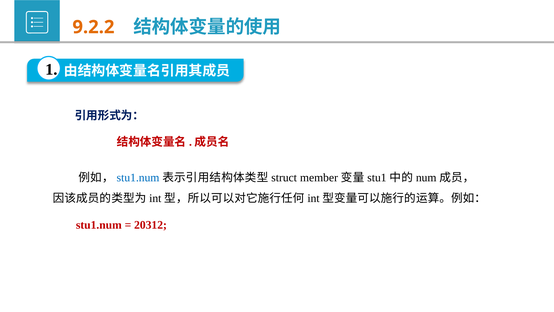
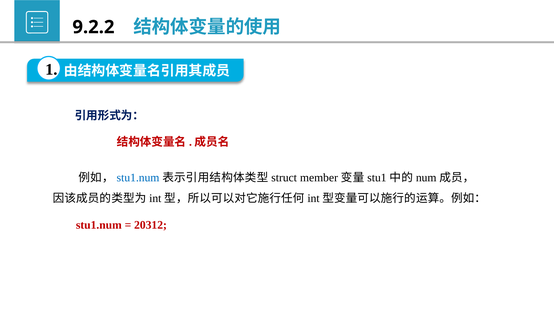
9.2.2 colour: orange -> black
